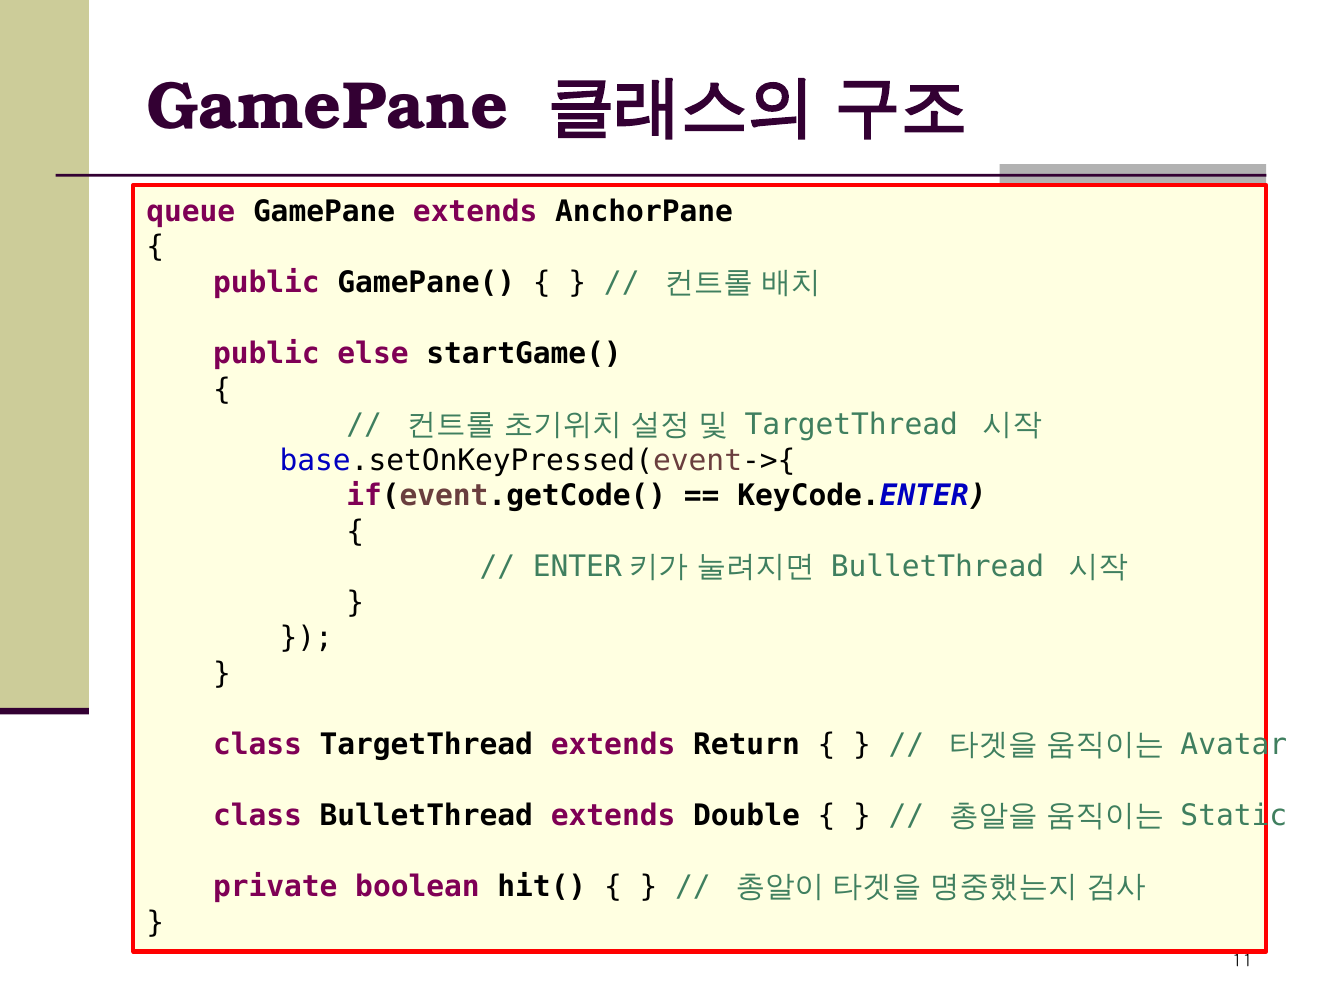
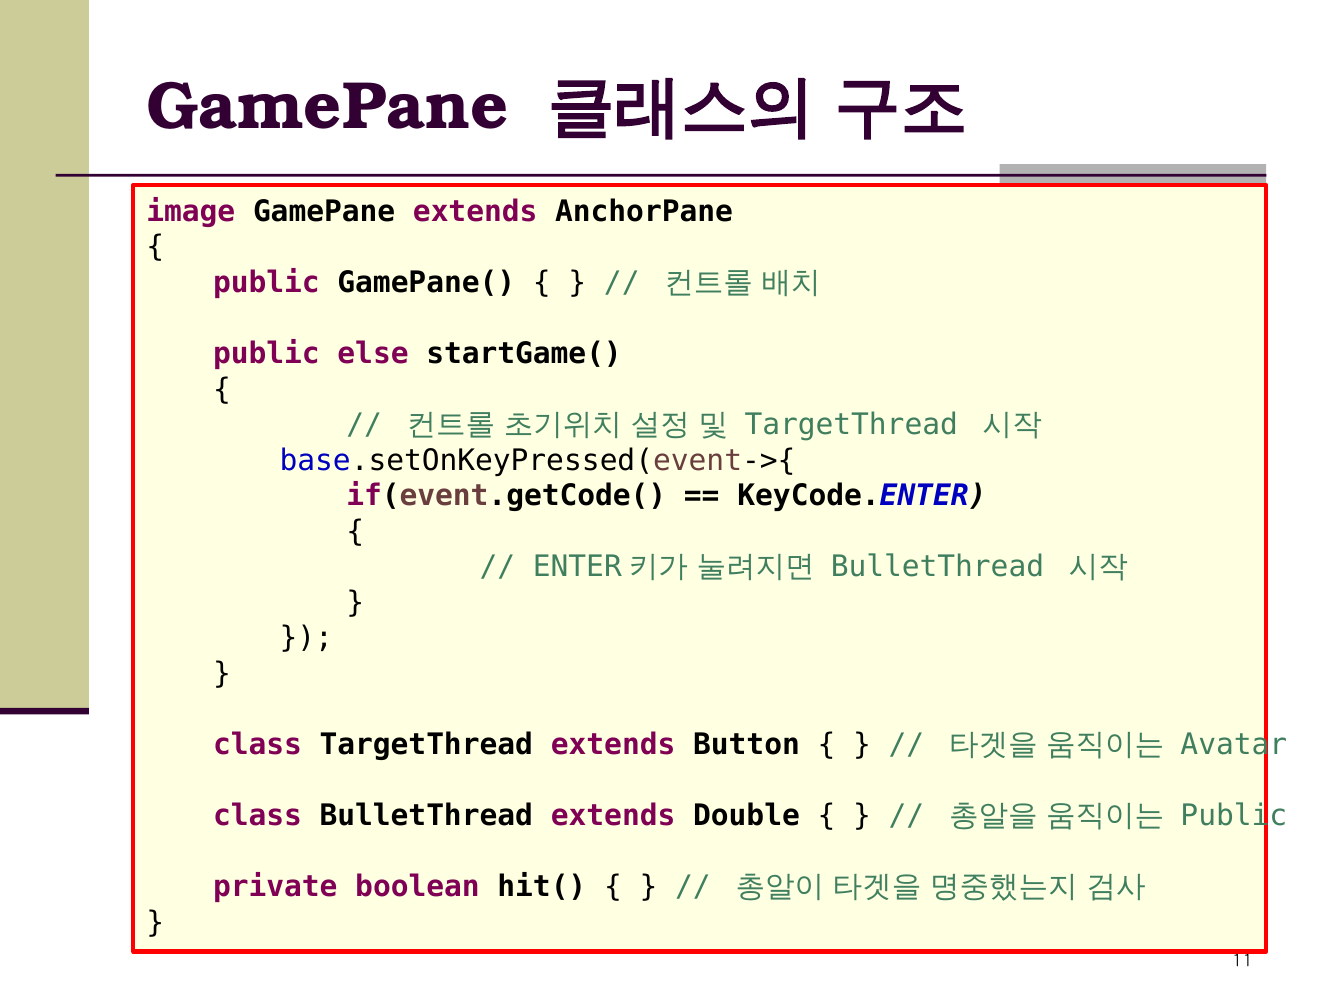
queue: queue -> image
Return: Return -> Button
Static at (1234, 816): Static -> Public
